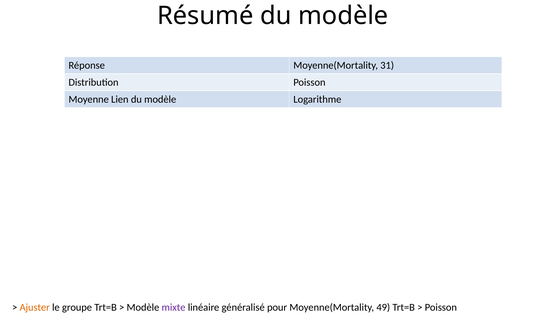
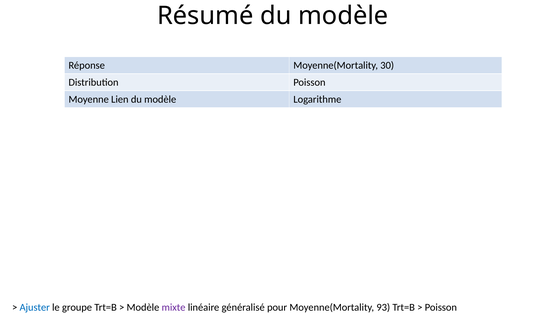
31: 31 -> 30
Ajuster colour: orange -> blue
49: 49 -> 93
